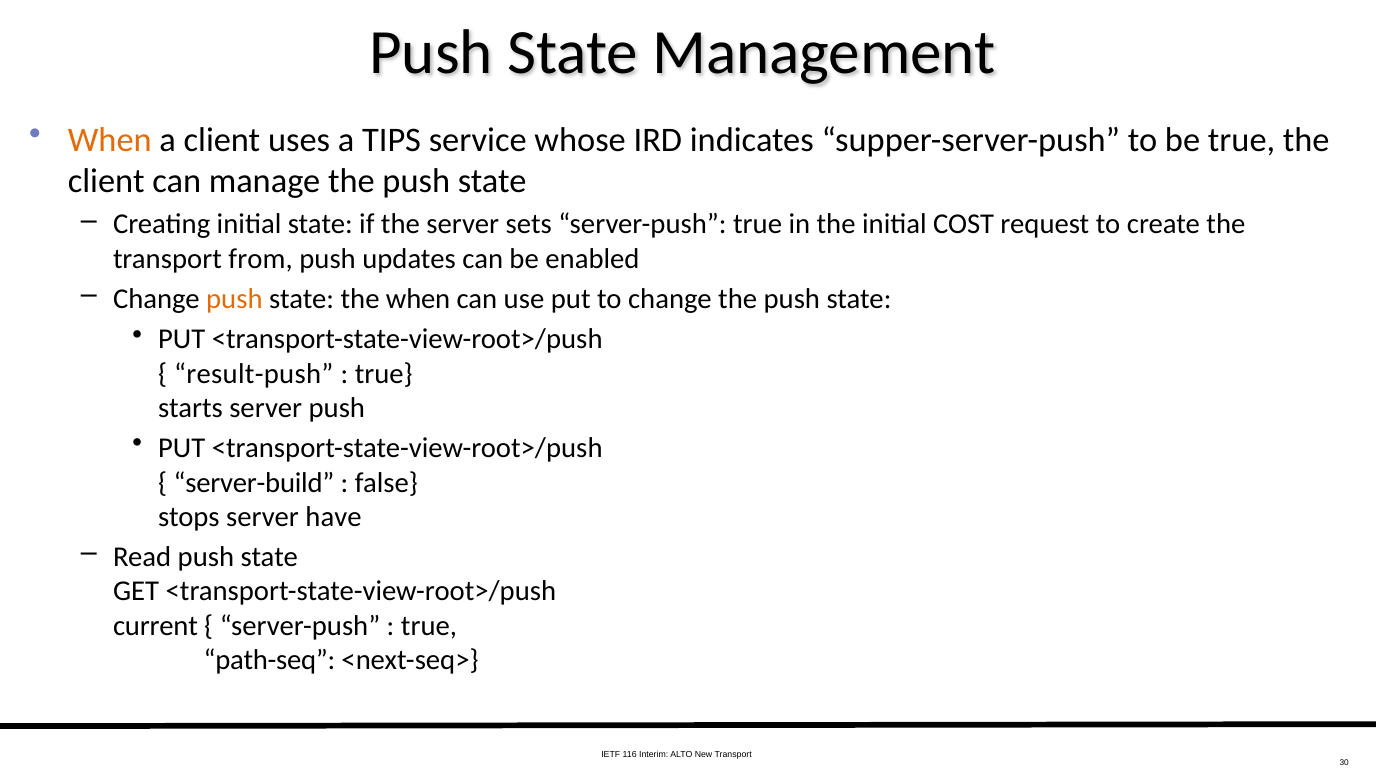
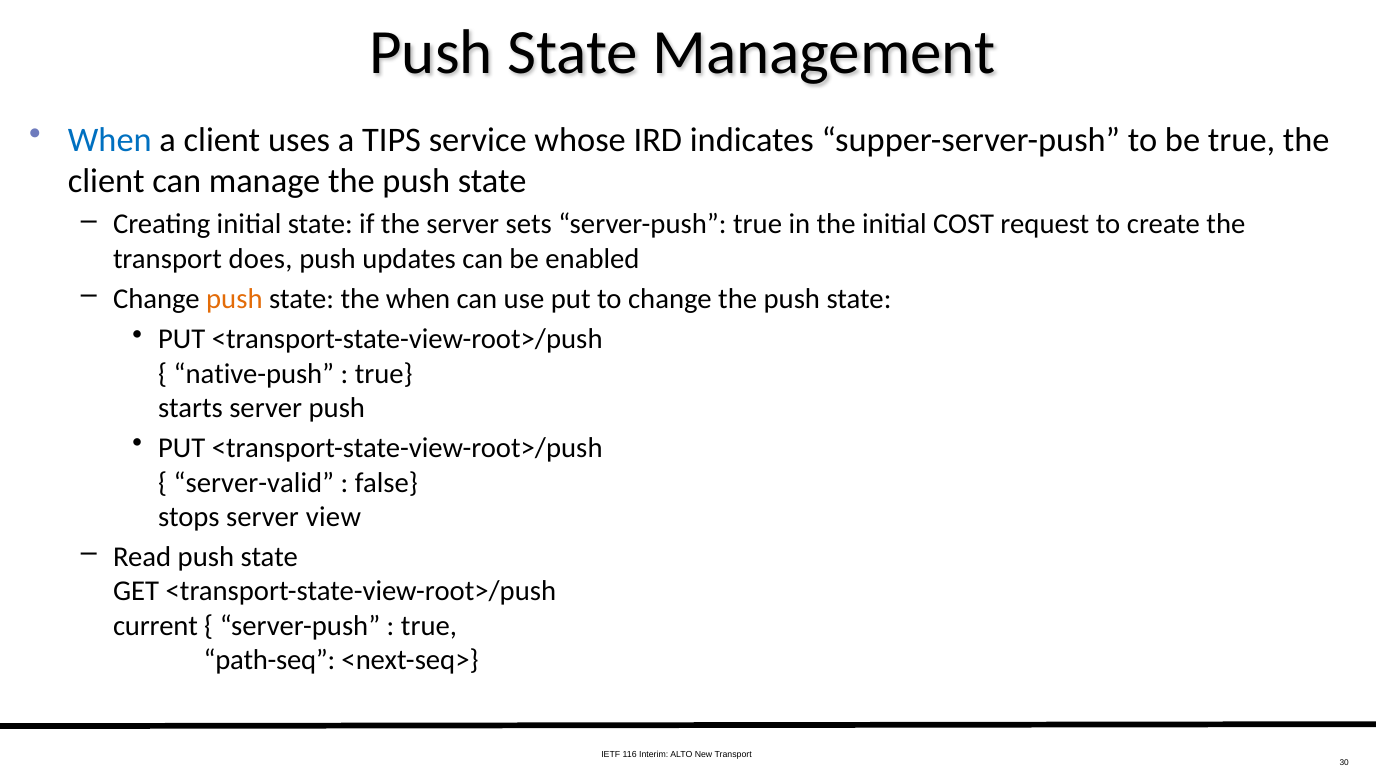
When at (110, 140) colour: orange -> blue
from: from -> does
result-push: result-push -> native-push
server-build: server-build -> server-valid
have: have -> view
